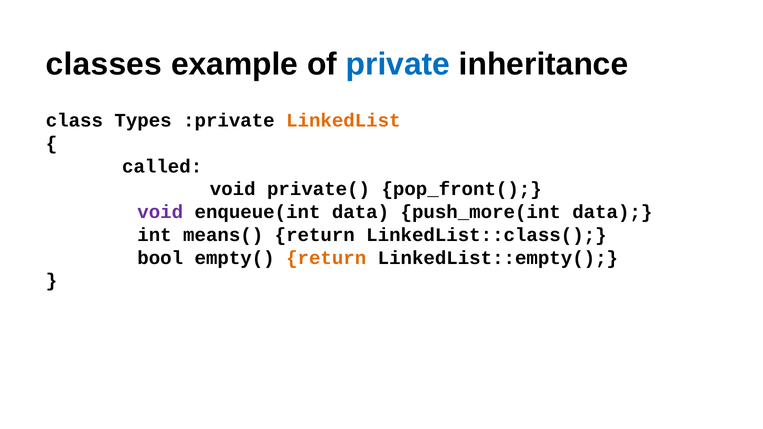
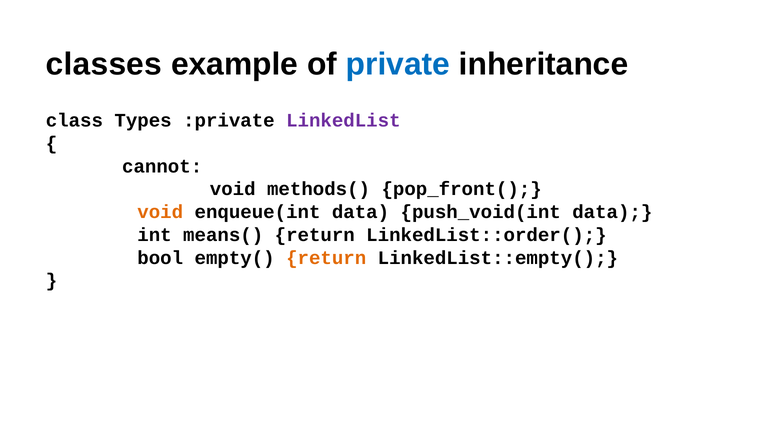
LinkedList colour: orange -> purple
called: called -> cannot
private(: private( -> methods(
void at (160, 212) colour: purple -> orange
push_more(int: push_more(int -> push_void(int
LinkedList::class(: LinkedList::class( -> LinkedList::order(
